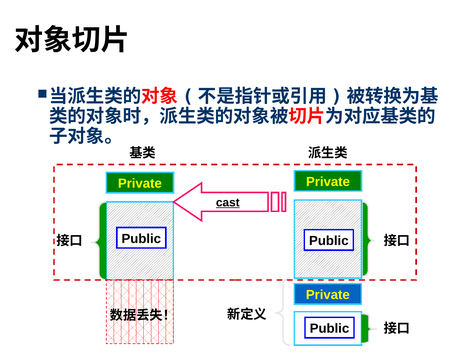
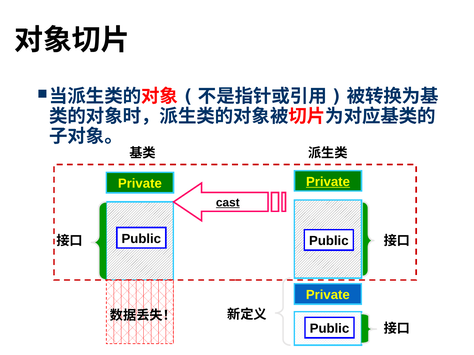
Private at (328, 182) underline: none -> present
